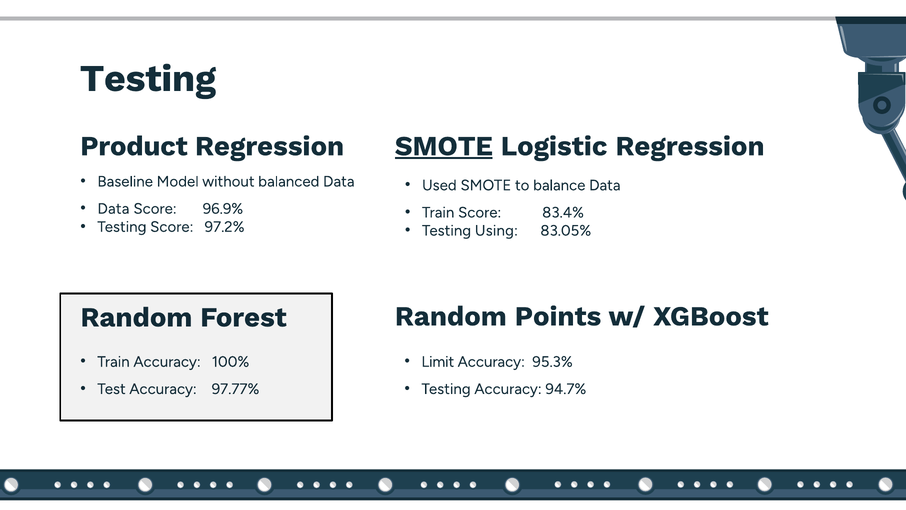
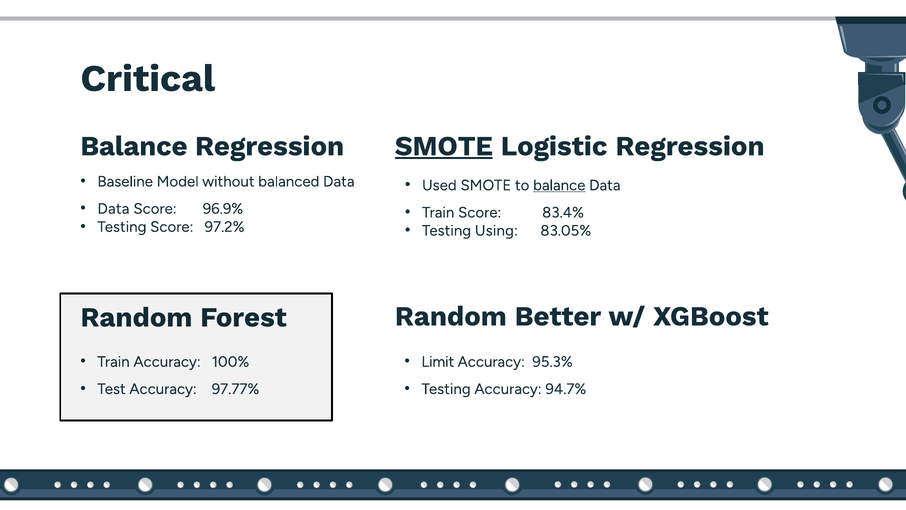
Testing at (148, 78): Testing -> Critical
Product at (134, 146): Product -> Balance
balance at (559, 185) underline: none -> present
Points: Points -> Better
